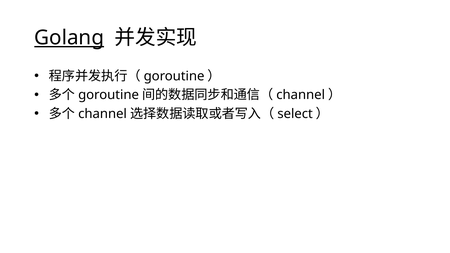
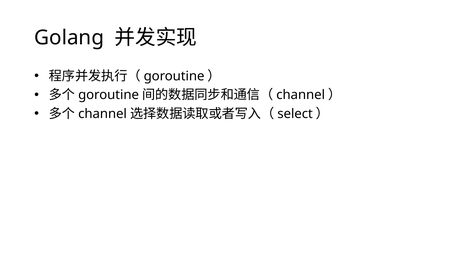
Golang underline: present -> none
